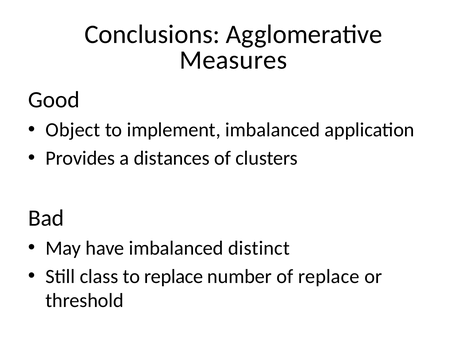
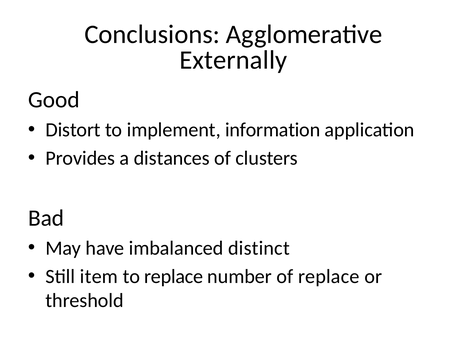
Measures: Measures -> Externally
Object: Object -> Distort
implement imbalanced: imbalanced -> information
class: class -> item
